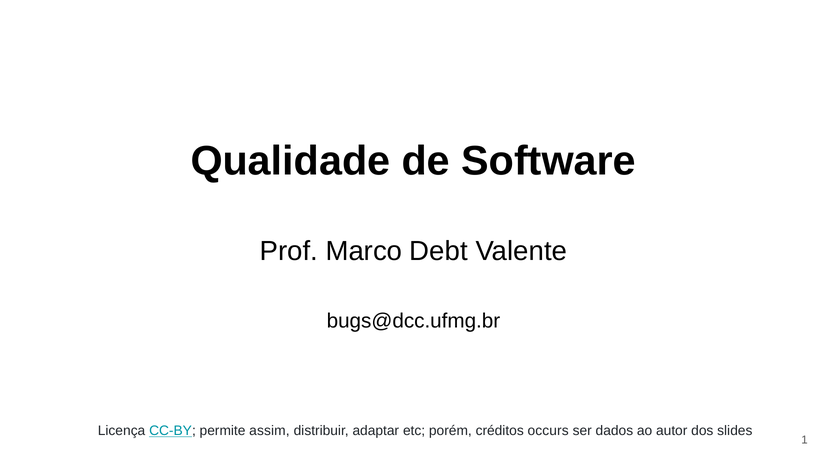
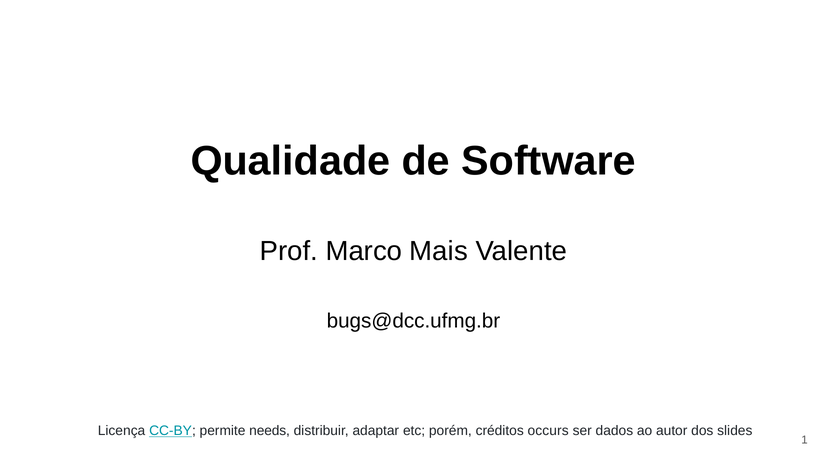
Debt: Debt -> Mais
assim: assim -> needs
